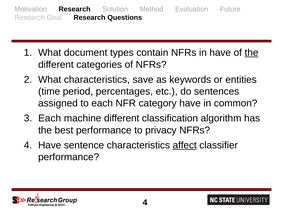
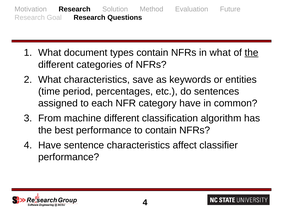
in have: have -> what
Each at (50, 119): Each -> From
to privacy: privacy -> contain
affect underline: present -> none
